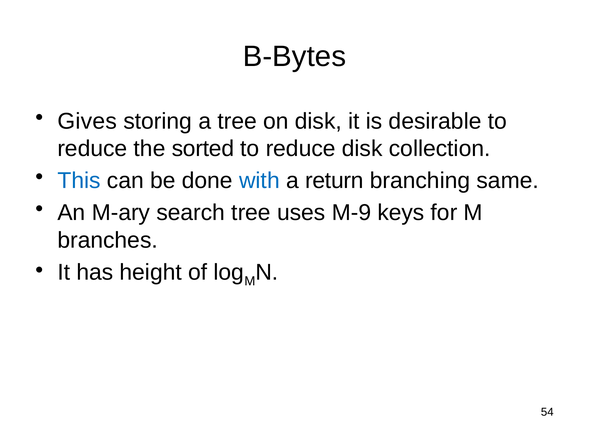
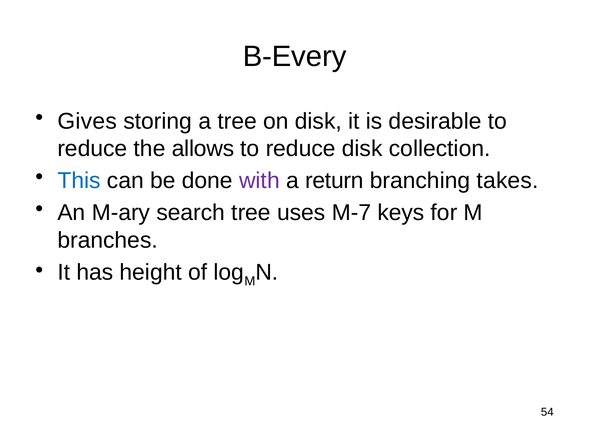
B-Bytes: B-Bytes -> B-Every
sorted: sorted -> allows
with colour: blue -> purple
same: same -> takes
M-9: M-9 -> M-7
